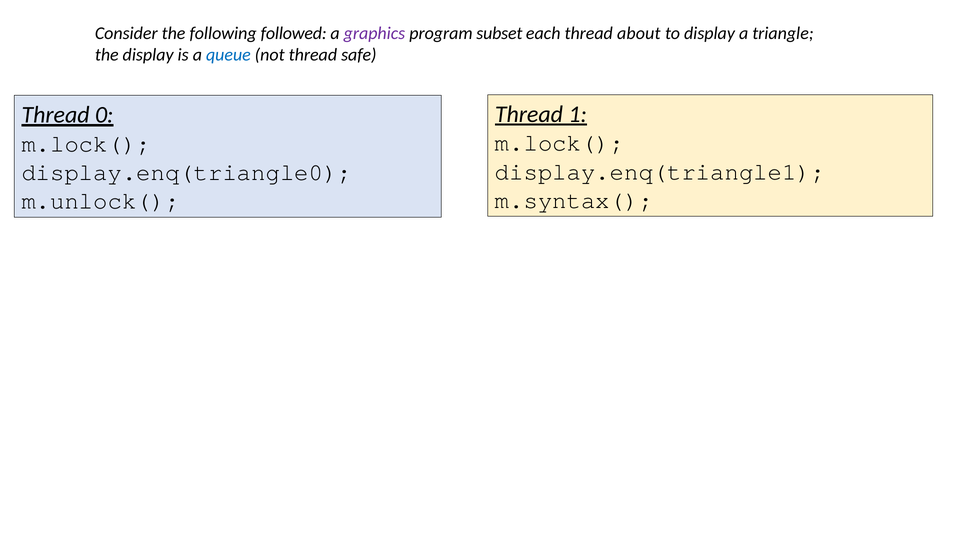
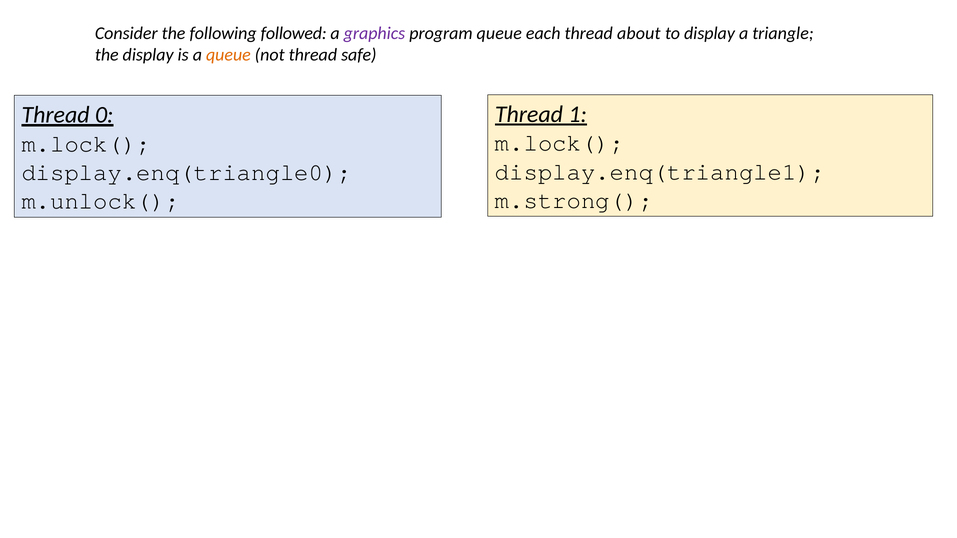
program subset: subset -> queue
queue at (228, 55) colour: blue -> orange
m.syntax(: m.syntax( -> m.strong(
